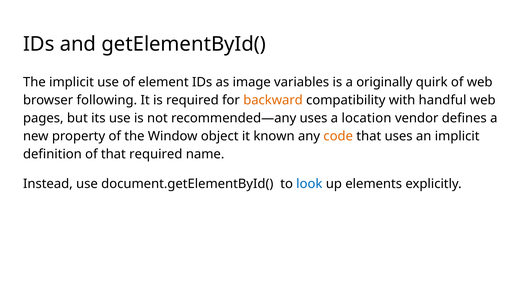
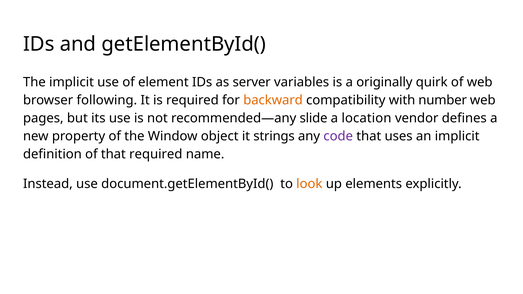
image: image -> server
handful: handful -> number
recommended—any uses: uses -> slide
known: known -> strings
code colour: orange -> purple
look colour: blue -> orange
